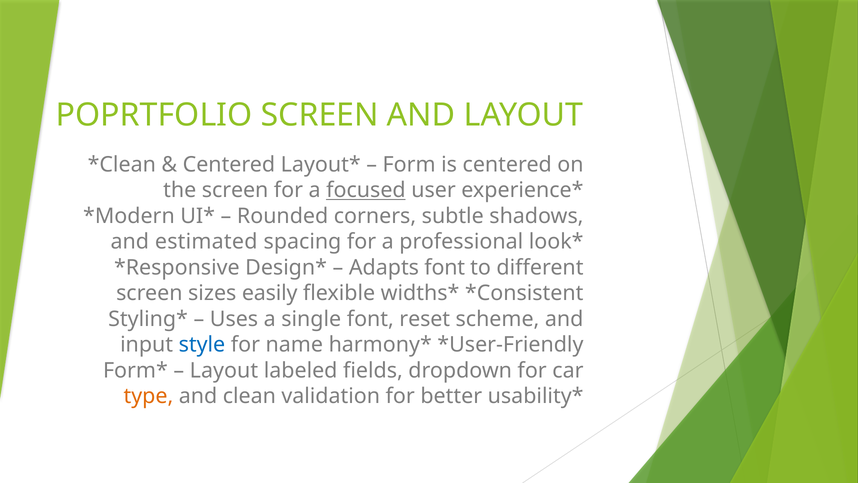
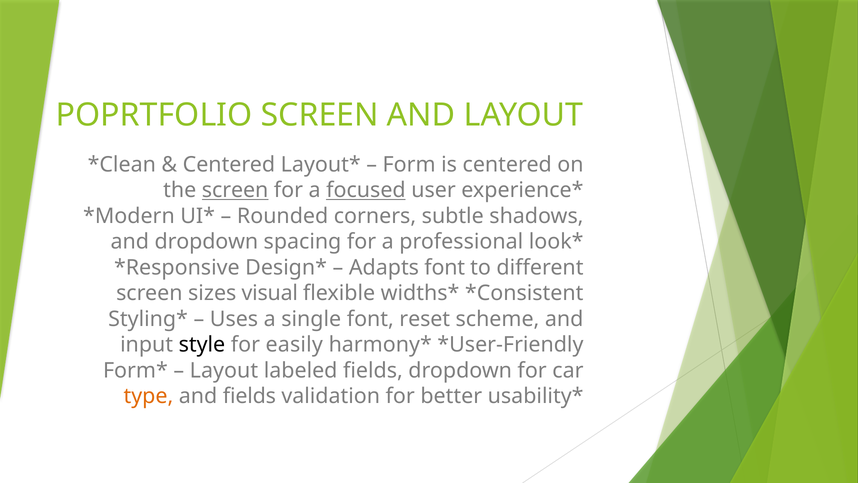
screen at (235, 190) underline: none -> present
and estimated: estimated -> dropdown
easily: easily -> visual
style colour: blue -> black
name: name -> easily
and clean: clean -> fields
